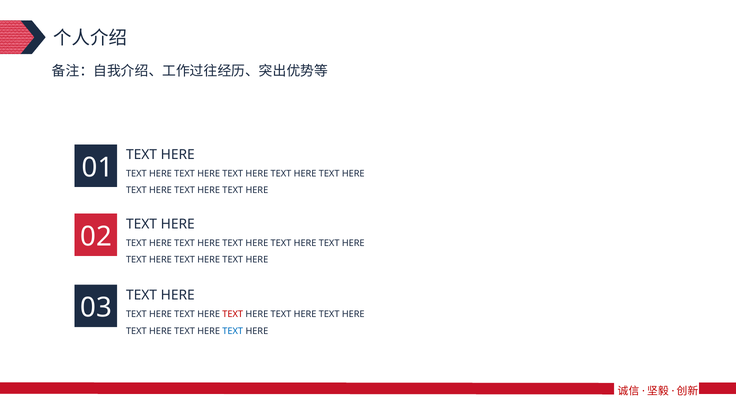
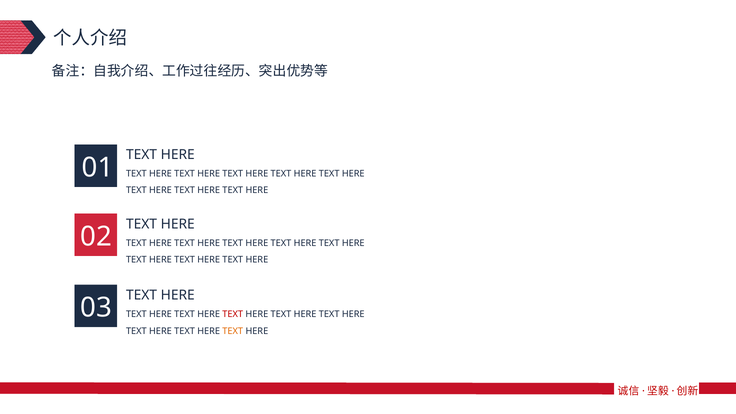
TEXT at (233, 331) colour: blue -> orange
